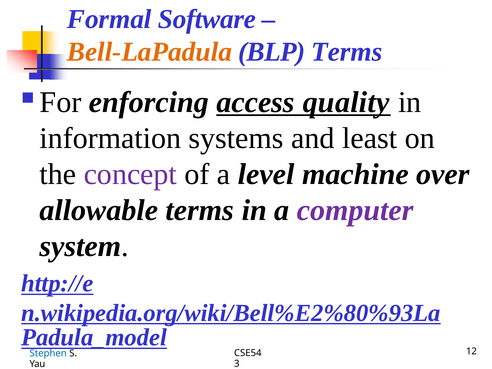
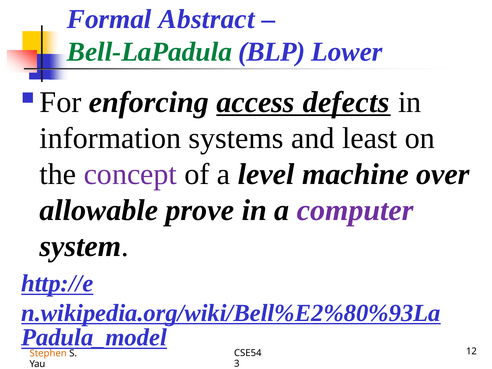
Software: Software -> Abstract
Bell-LaPadula colour: orange -> green
BLP Terms: Terms -> Lower
quality: quality -> defects
allowable terms: terms -> prove
Stephen colour: blue -> orange
